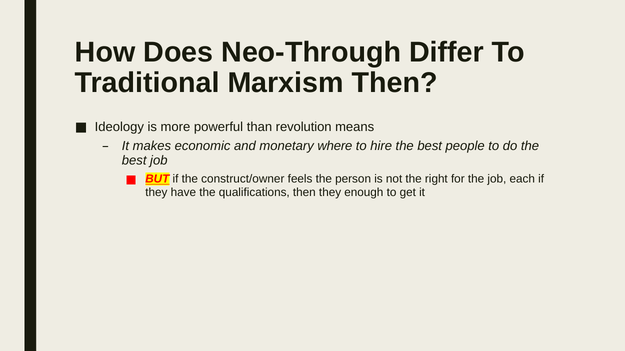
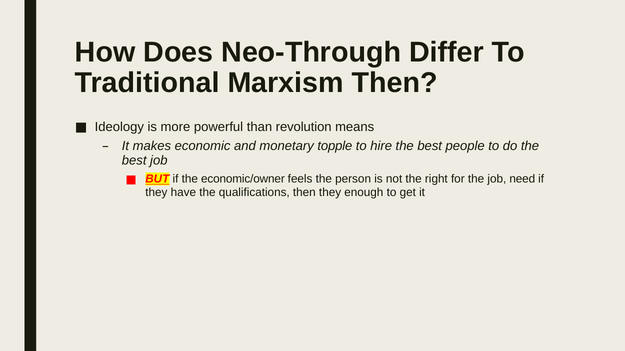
where: where -> topple
construct/owner: construct/owner -> economic/owner
each: each -> need
